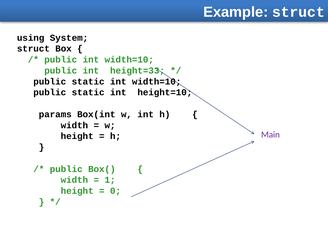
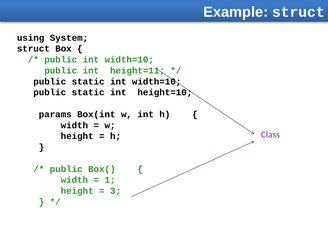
height=33: height=33 -> height=11
Main: Main -> Class
0: 0 -> 3
